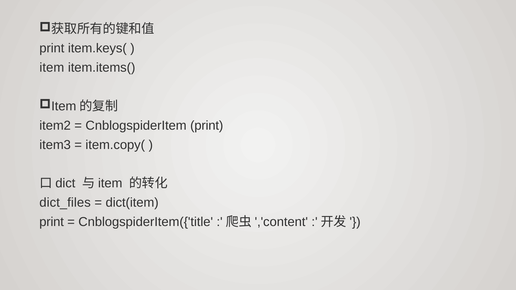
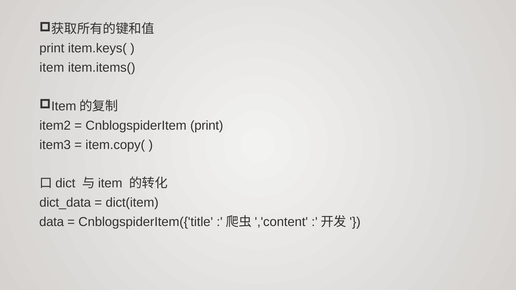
dict_files: dict_files -> dict_data
print at (52, 222): print -> data
